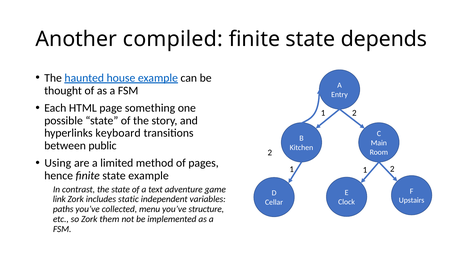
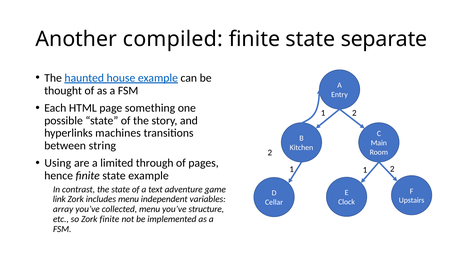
depends: depends -> separate
keyboard: keyboard -> machines
public: public -> string
method: method -> through
includes static: static -> menu
paths: paths -> array
Zork them: them -> finite
